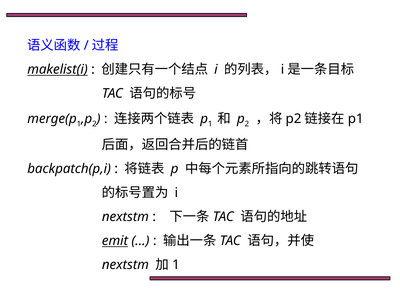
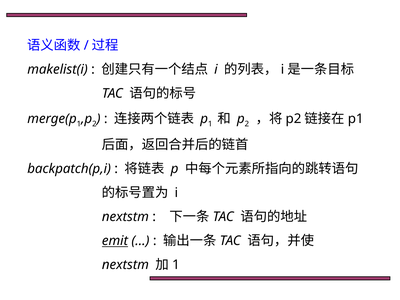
makelist(i underline: present -> none
